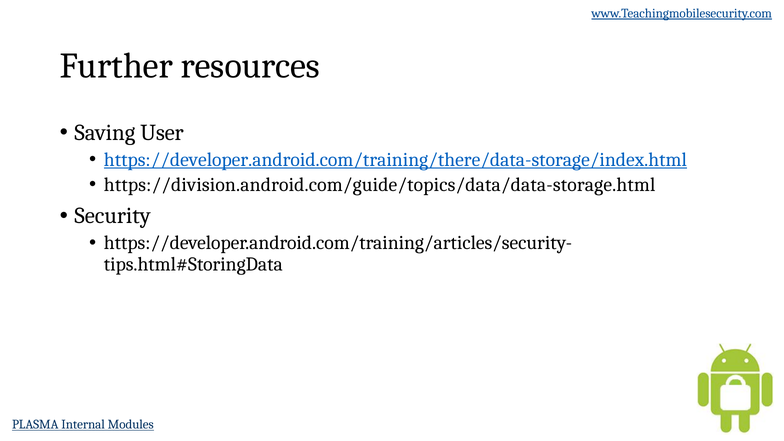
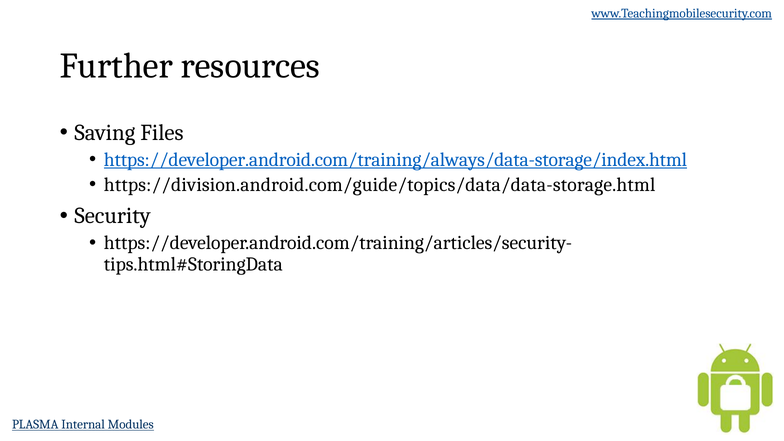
User: User -> Files
https://developer.android.com/training/there/data-storage/index.html: https://developer.android.com/training/there/data-storage/index.html -> https://developer.android.com/training/always/data-storage/index.html
